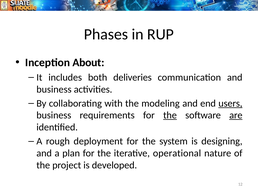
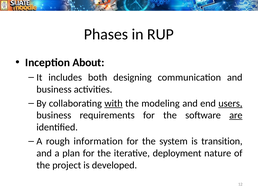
deliveries: deliveries -> designing
with underline: none -> present
the at (170, 116) underline: present -> none
deployment: deployment -> information
designing: designing -> transition
operational: operational -> deployment
